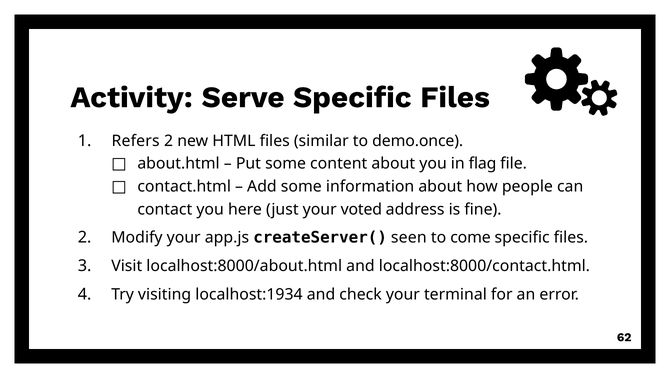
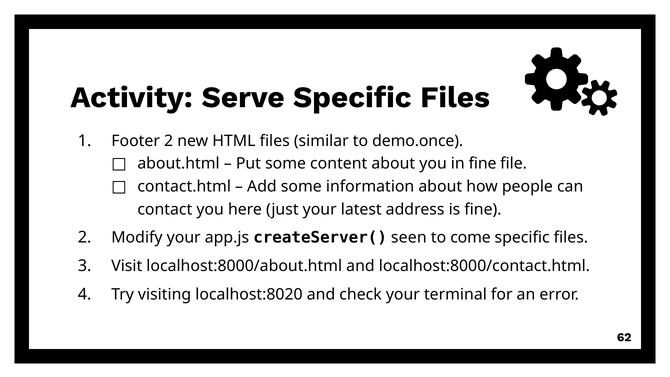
Refers: Refers -> Footer
in flag: flag -> fine
voted: voted -> latest
localhost:1934: localhost:1934 -> localhost:8020
